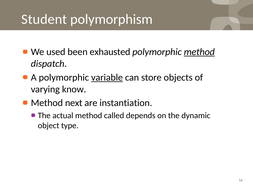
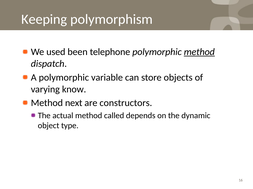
Student: Student -> Keeping
exhausted: exhausted -> telephone
variable underline: present -> none
instantiation: instantiation -> constructors
